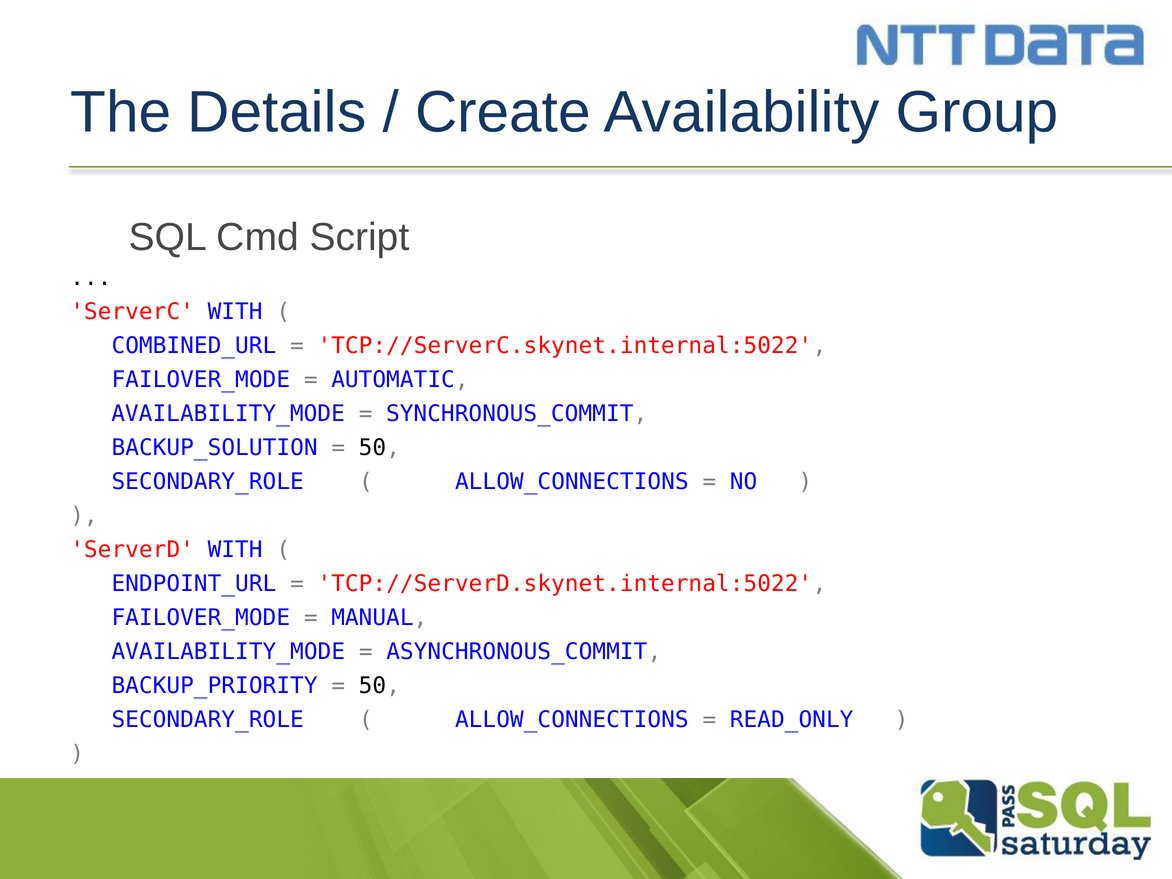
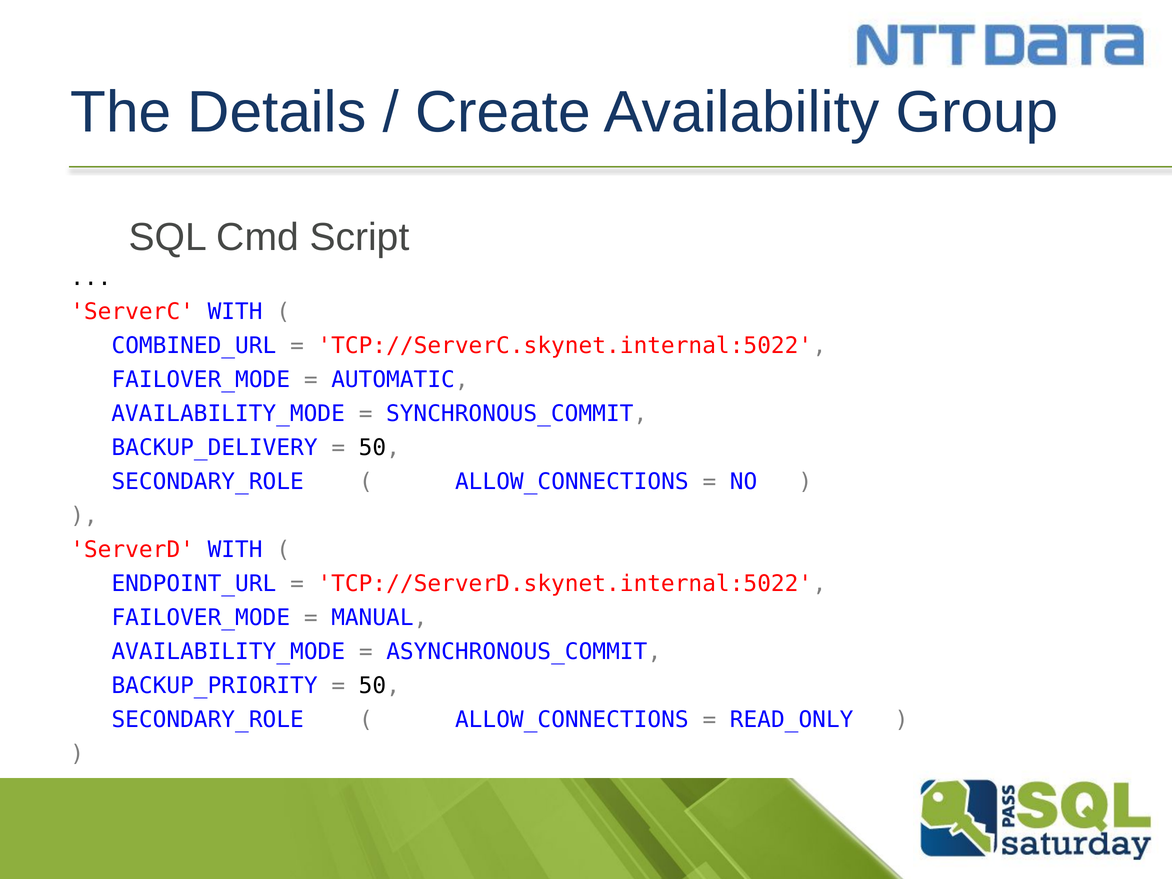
BACKUP_SOLUTION: BACKUP_SOLUTION -> BACKUP_DELIVERY
